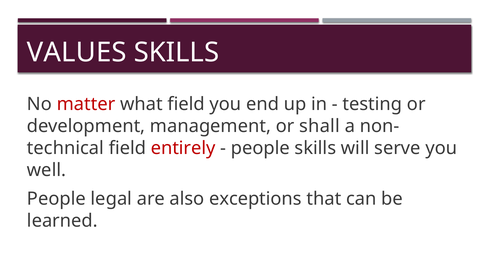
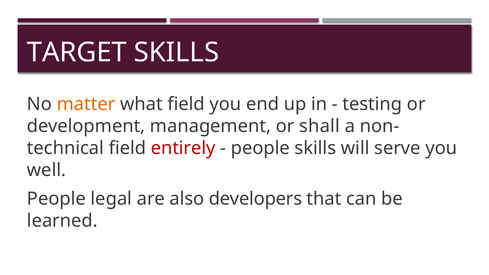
VALUES: VALUES -> TARGET
matter colour: red -> orange
exceptions: exceptions -> developers
